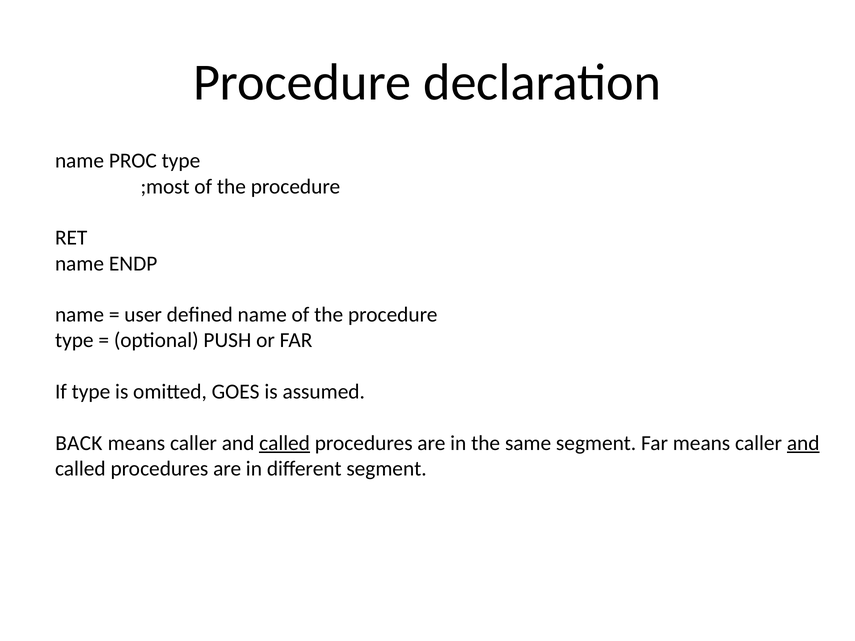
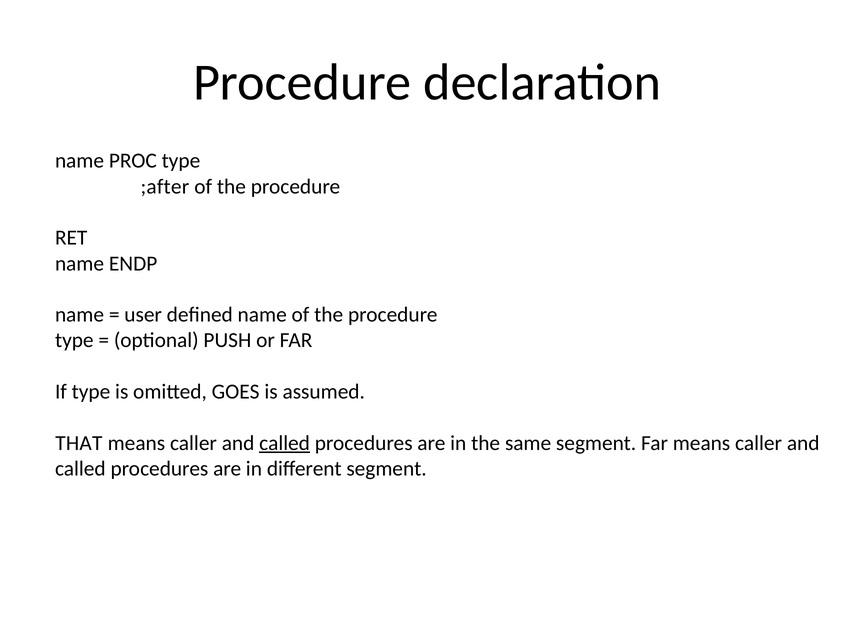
;most: ;most -> ;after
BACK: BACK -> THAT
and at (803, 443) underline: present -> none
